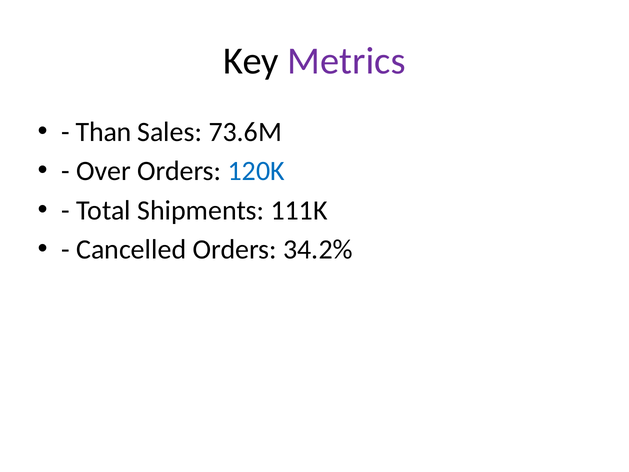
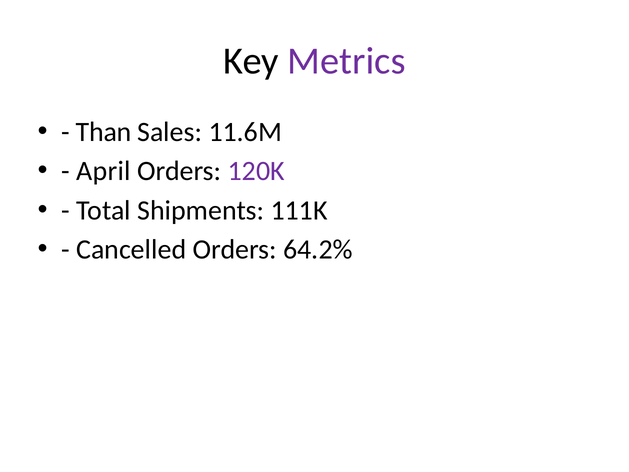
73.6M: 73.6M -> 11.6M
Over: Over -> April
120K colour: blue -> purple
34.2%: 34.2% -> 64.2%
